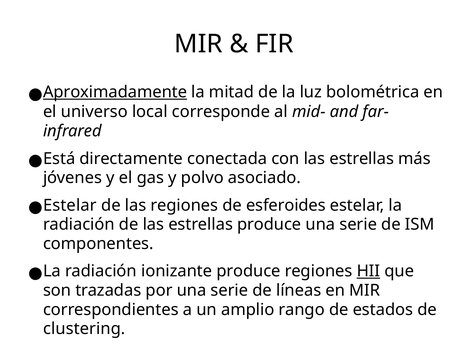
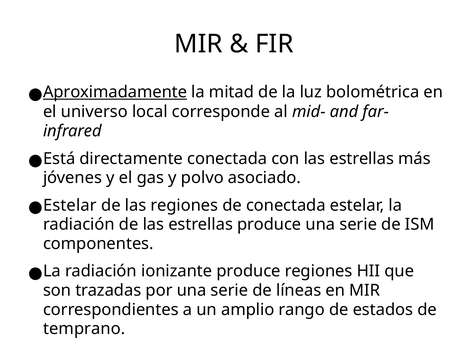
de esferoides: esferoides -> conectada
HII underline: present -> none
clustering: clustering -> temprano
